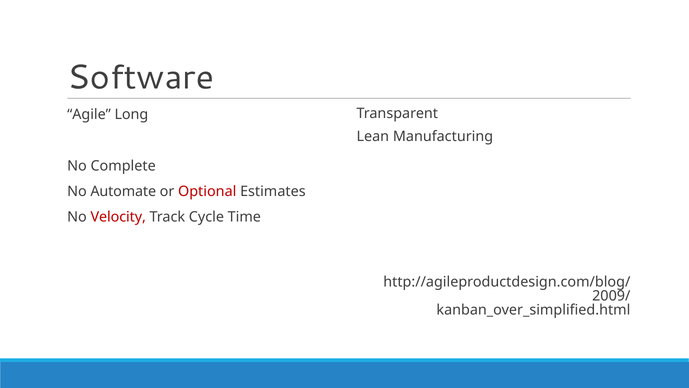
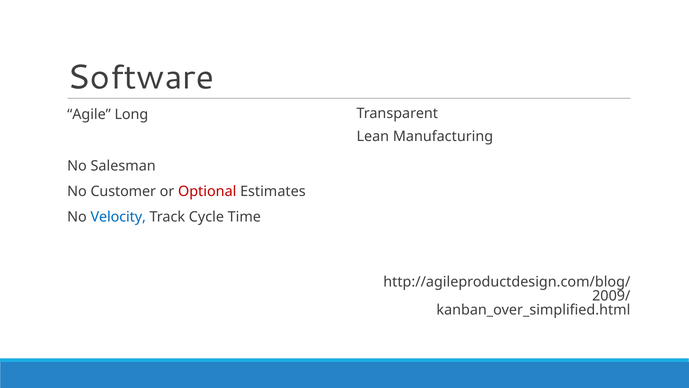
Complete: Complete -> Salesman
Automate: Automate -> Customer
Velocity colour: red -> blue
